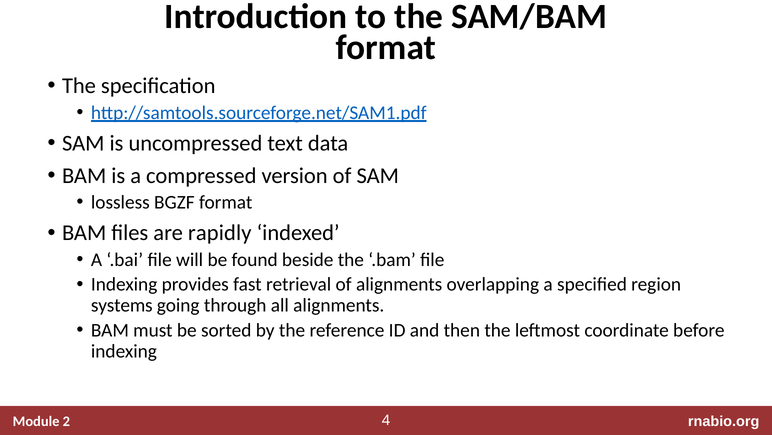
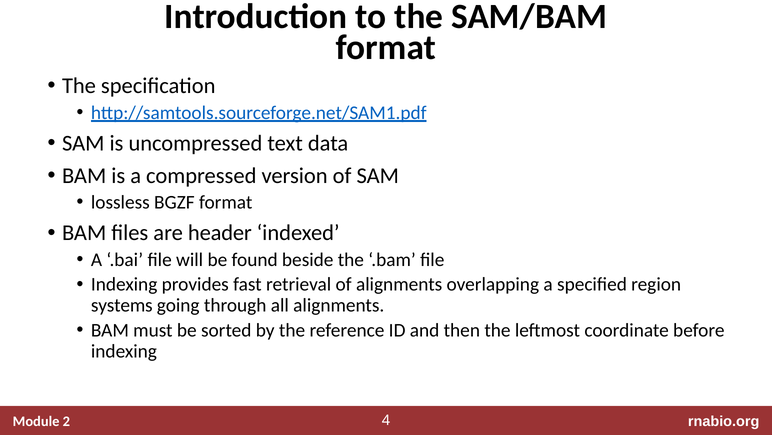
rapidly: rapidly -> header
